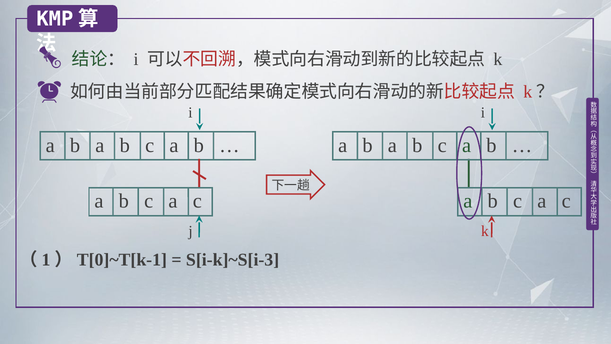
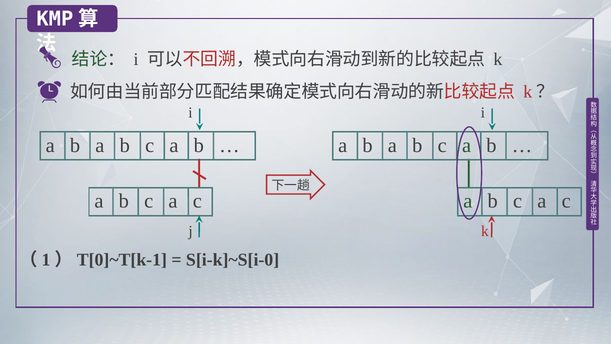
S[i-k]~S[i-3: S[i-k]~S[i-3 -> S[i-k]~S[i-0
